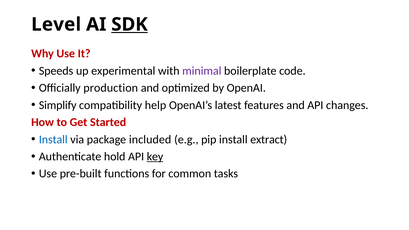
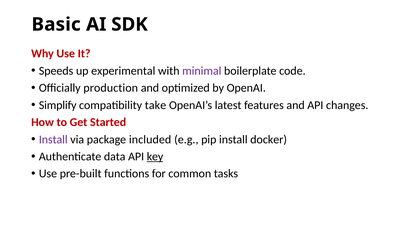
Level: Level -> Basic
SDK underline: present -> none
help: help -> take
Install at (53, 139) colour: blue -> purple
extract: extract -> docker
hold: hold -> data
